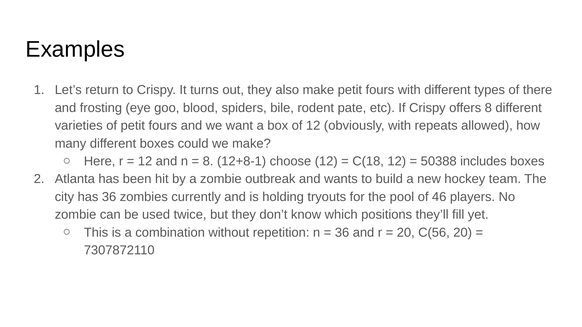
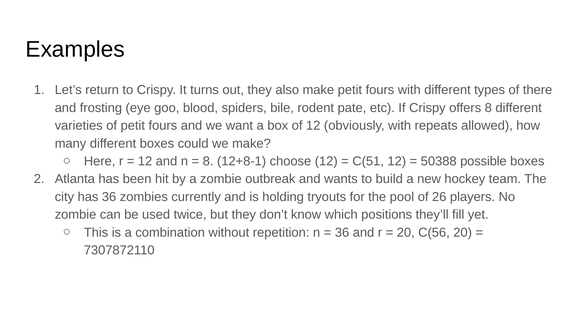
C(18: C(18 -> C(51
includes: includes -> possible
46: 46 -> 26
